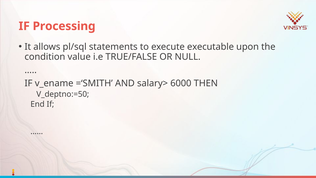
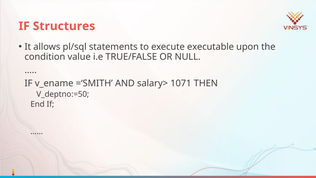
Processing: Processing -> Structures
6000: 6000 -> 1071
